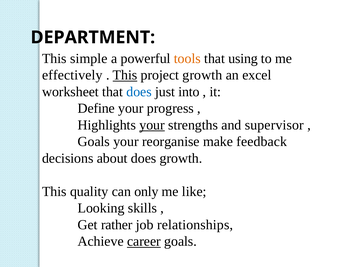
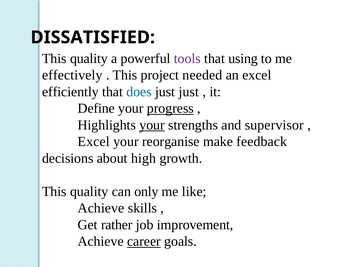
DEPARTMENT: DEPARTMENT -> DISSATISFIED
simple at (89, 58): simple -> quality
tools colour: orange -> purple
This at (125, 75) underline: present -> none
project growth: growth -> needed
worksheet: worksheet -> efficiently
just into: into -> just
progress underline: none -> present
Goals at (94, 142): Goals -> Excel
about does: does -> high
Looking at (101, 208): Looking -> Achieve
relationships: relationships -> improvement
